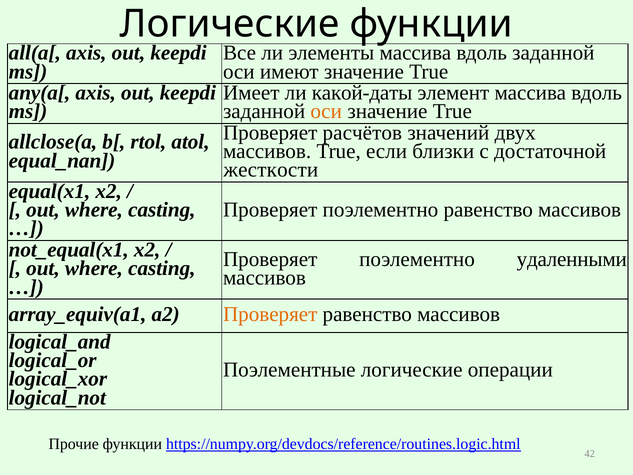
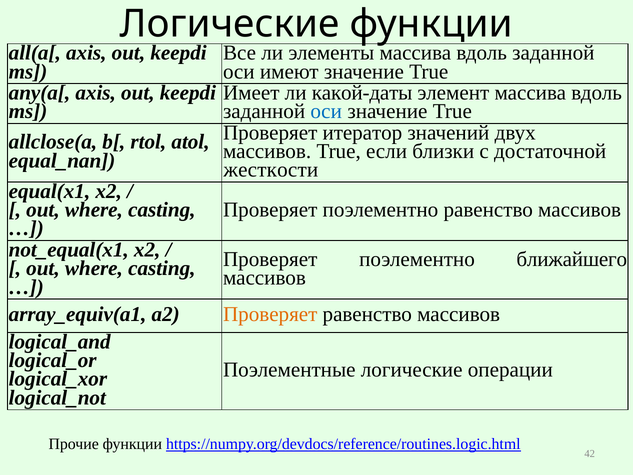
оси at (326, 111) colour: orange -> blue
расчётов: расчётов -> итератор
удаленными: удаленными -> ближайшего
